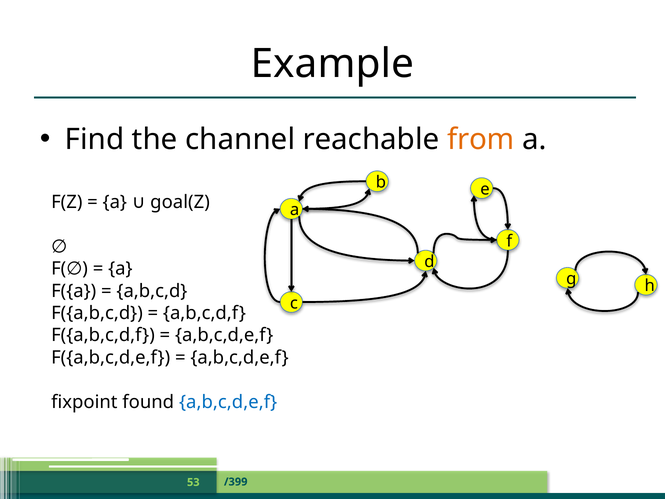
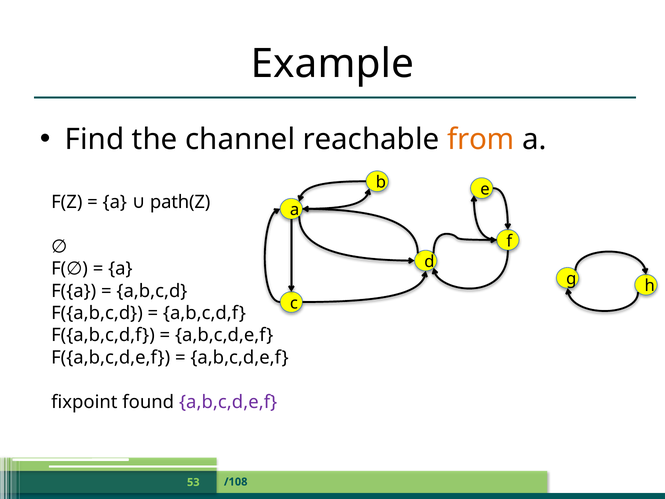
goal(Z: goal(Z -> path(Z
a,b,c,d,e,f at (228, 402) colour: blue -> purple
/399: /399 -> /108
